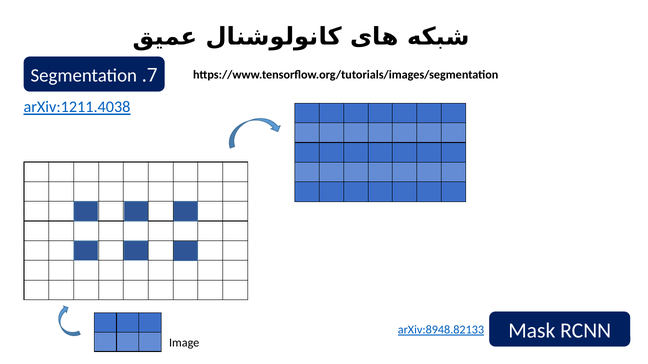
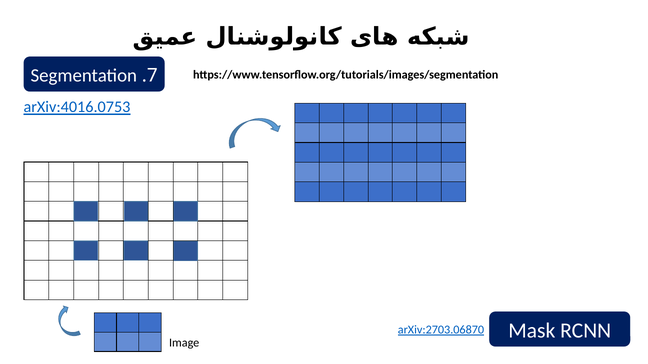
arXiv:1211.4038: arXiv:1211.4038 -> arXiv:4016.0753
arXiv:8948.82133: arXiv:8948.82133 -> arXiv:2703.06870
